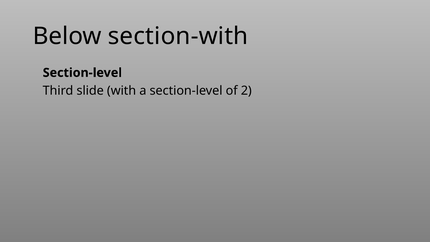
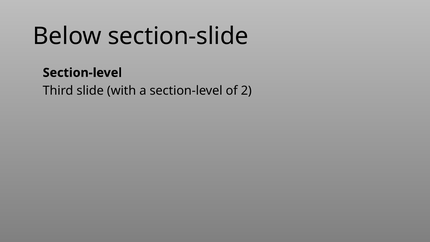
section-with: section-with -> section-slide
